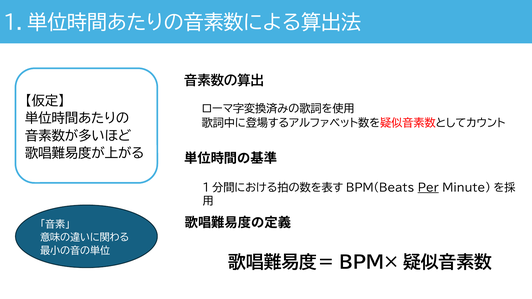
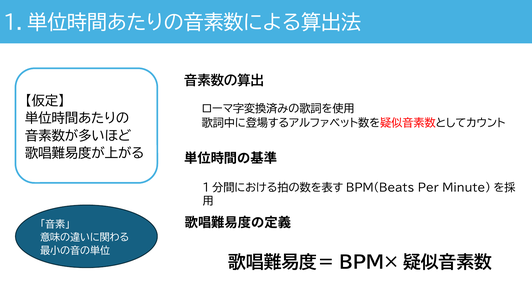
Per underline: present -> none
